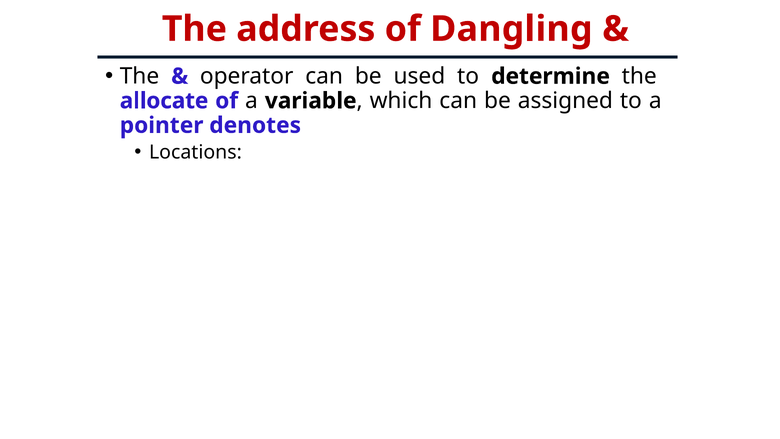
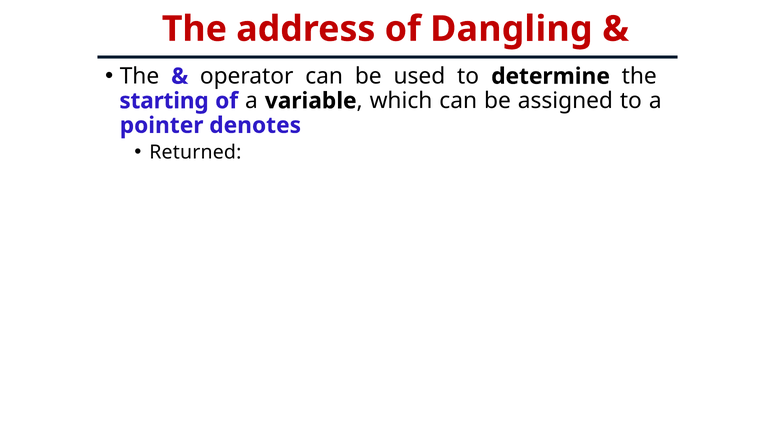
allocate: allocate -> starting
Locations: Locations -> Returned
